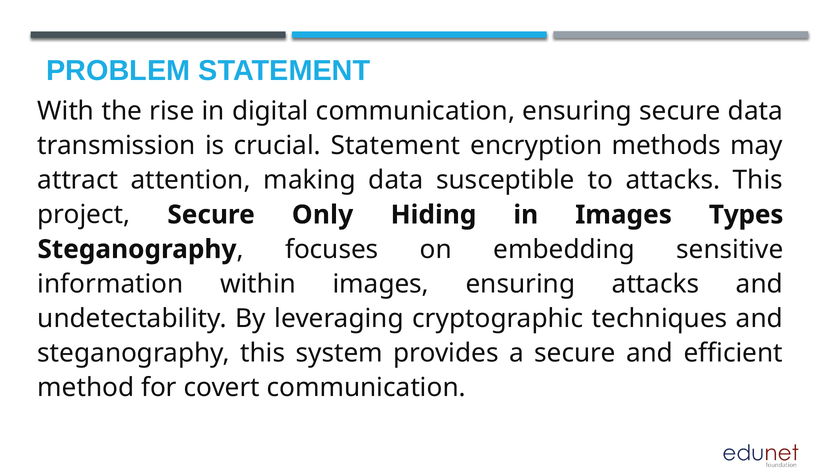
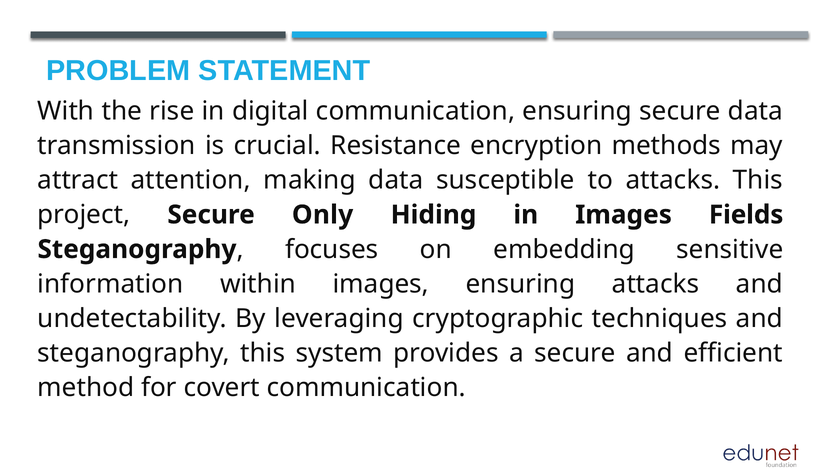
crucial Statement: Statement -> Resistance
Types: Types -> Fields
